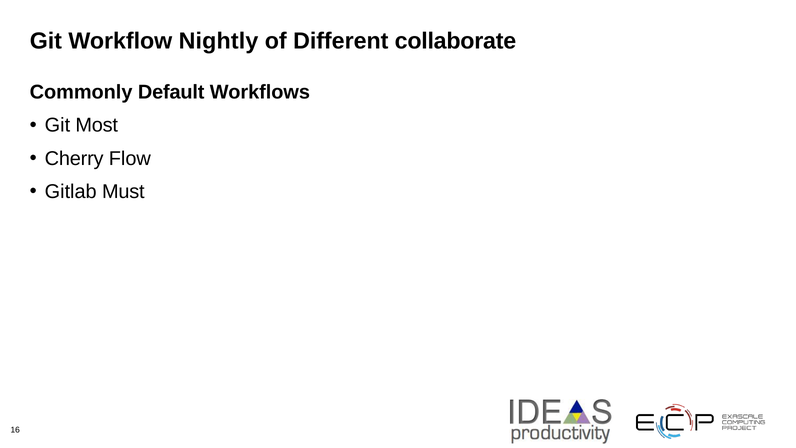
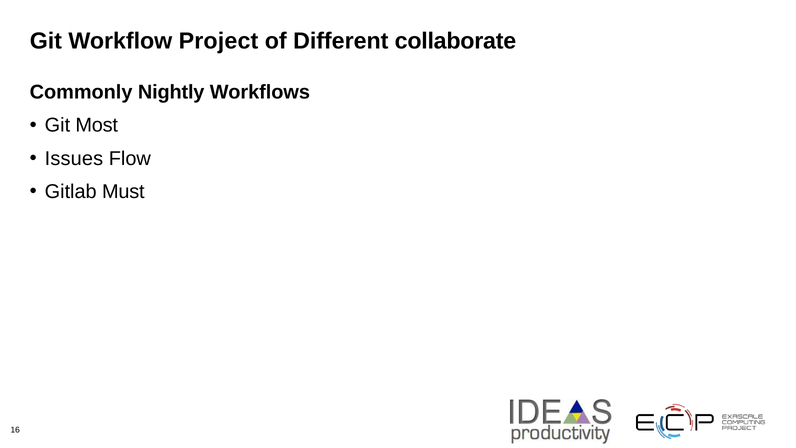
Nightly: Nightly -> Project
Default: Default -> Nightly
Cherry: Cherry -> Issues
